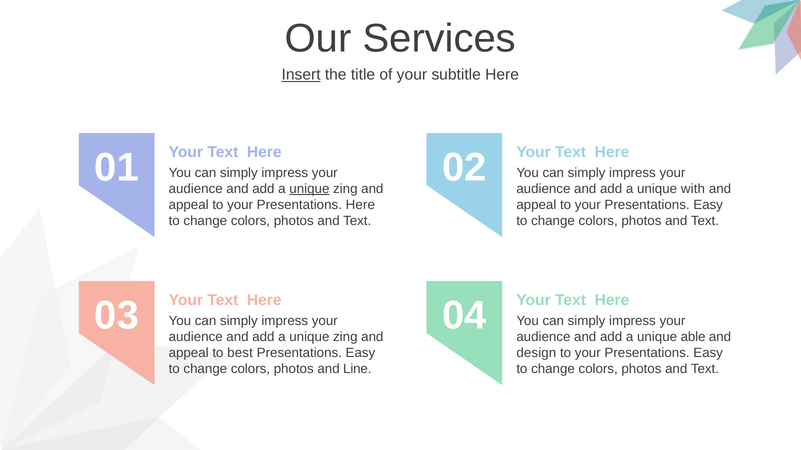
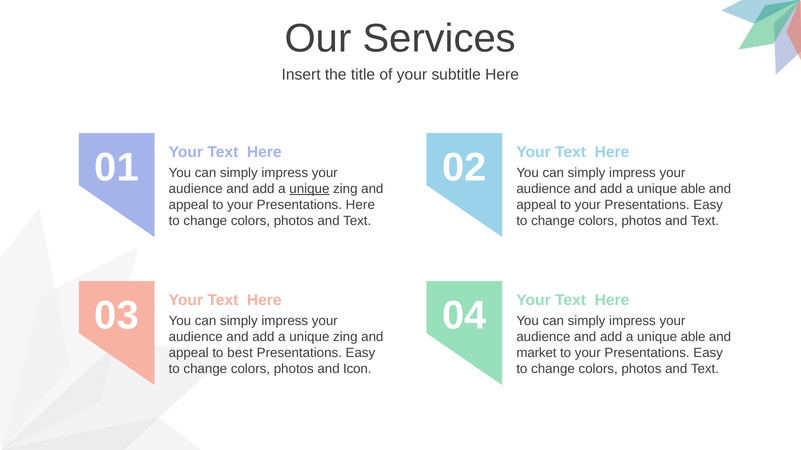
Insert underline: present -> none
with at (693, 189): with -> able
design: design -> market
Line: Line -> Icon
